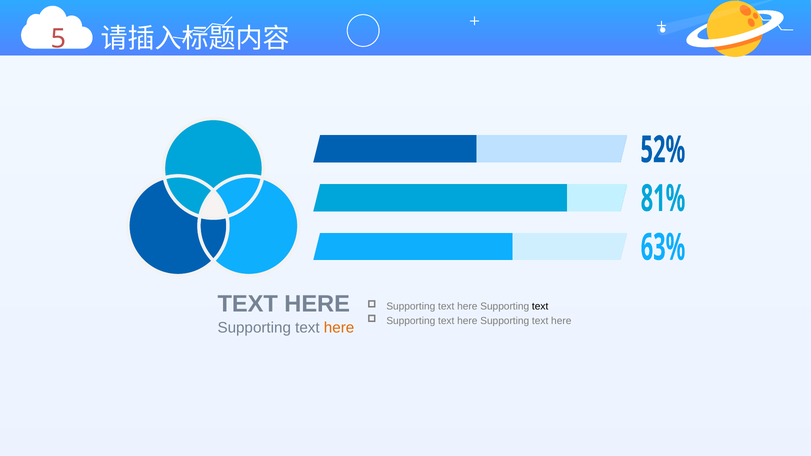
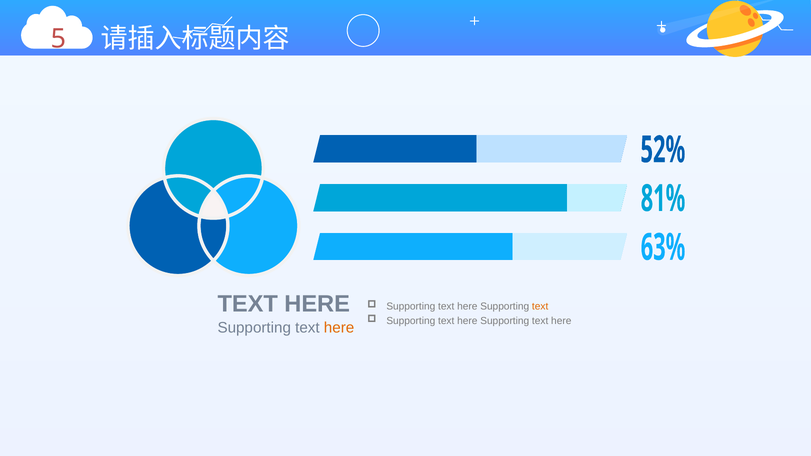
text at (540, 306) colour: black -> orange
